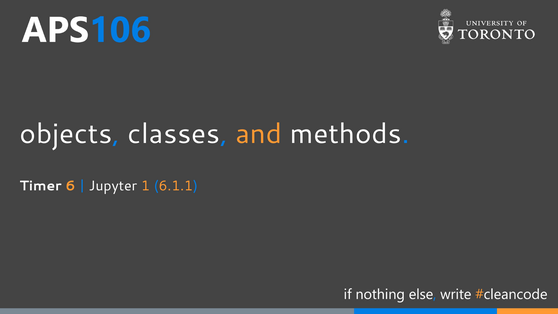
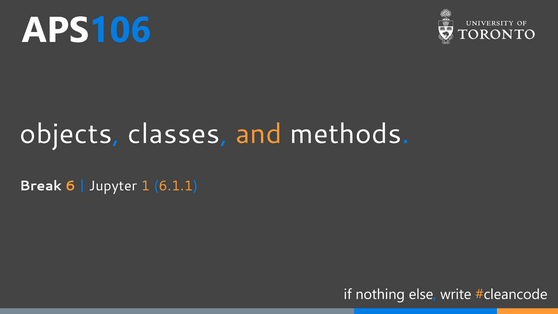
Timer: Timer -> Break
